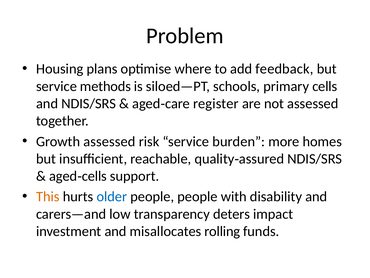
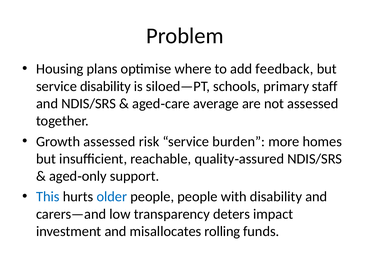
service methods: methods -> disability
primary cells: cells -> staff
register: register -> average
cells at (94, 176): cells -> only
This colour: orange -> blue
